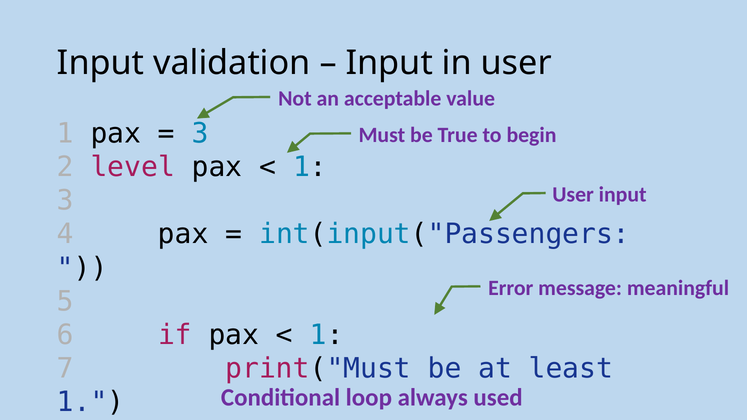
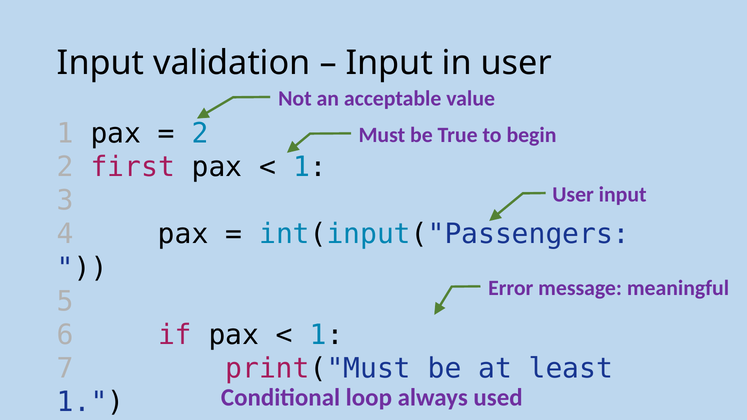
3 at (200, 133): 3 -> 2
level: level -> first
